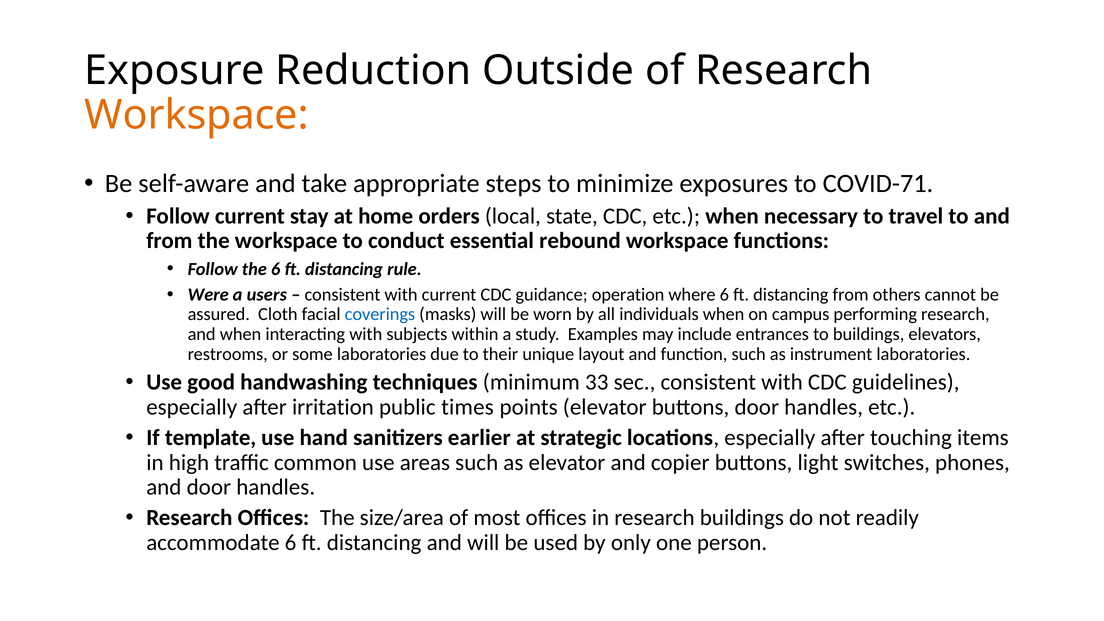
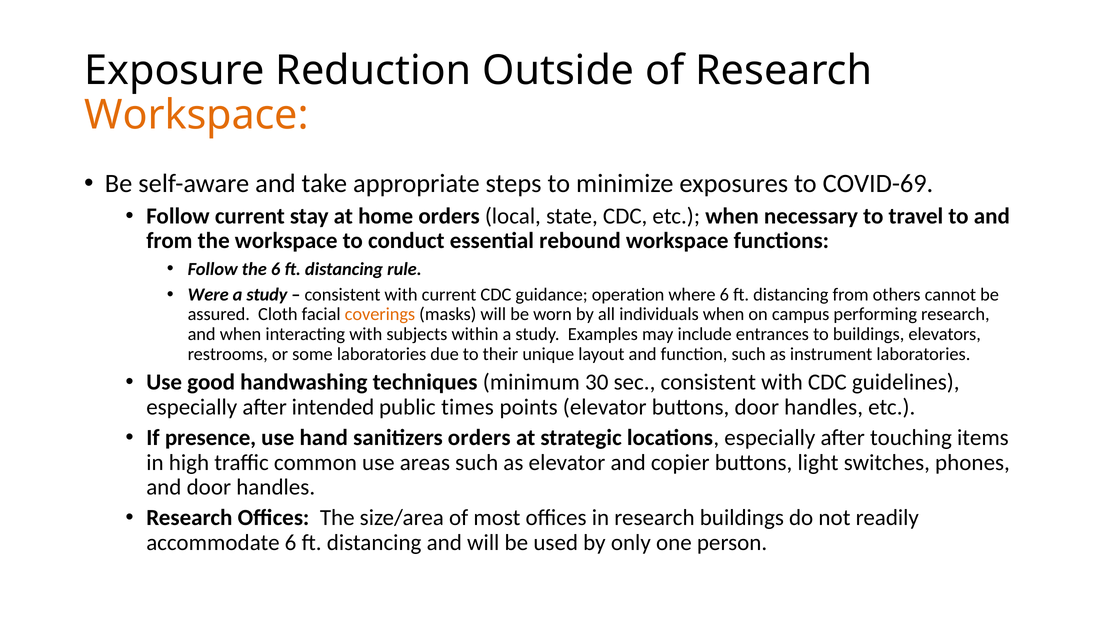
COVID-71: COVID-71 -> COVID-69
users at (267, 295): users -> study
coverings colour: blue -> orange
33: 33 -> 30
irritation: irritation -> intended
template: template -> presence
sanitizers earlier: earlier -> orders
